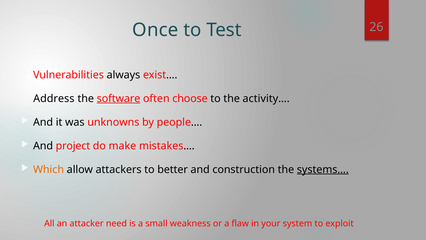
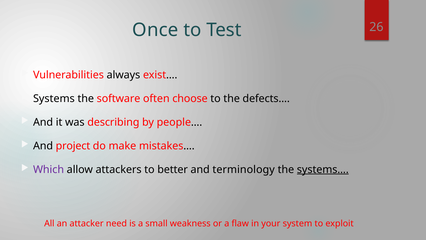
Address: Address -> Systems
software underline: present -> none
activity…: activity… -> defects…
unknowns: unknowns -> describing
Which colour: orange -> purple
construction: construction -> terminology
